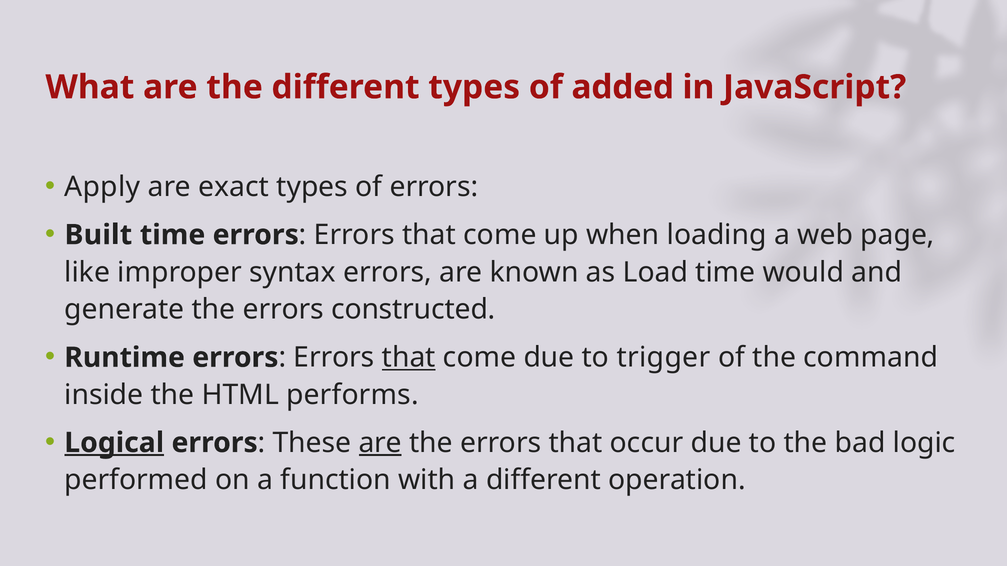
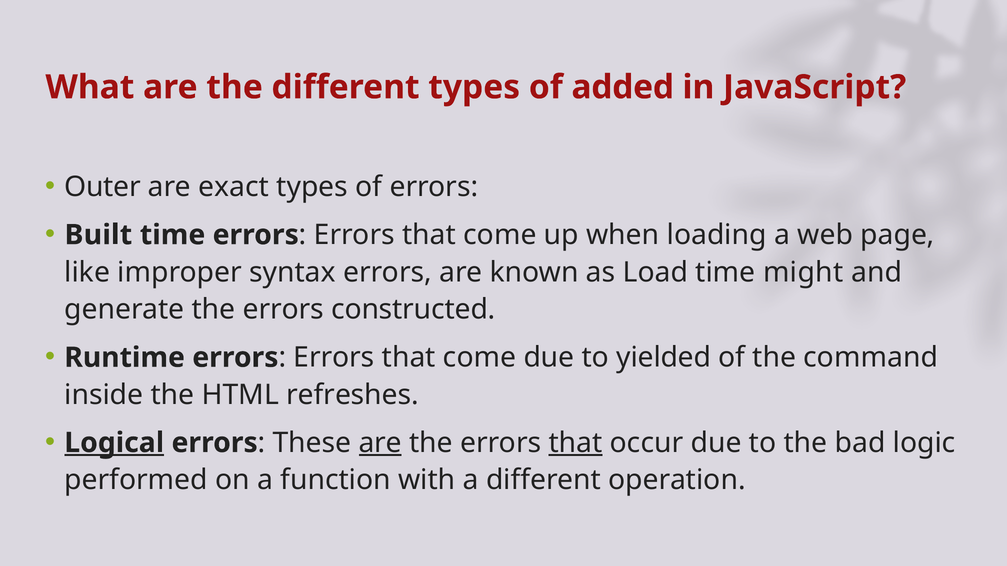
Apply: Apply -> Outer
would: would -> might
that at (409, 358) underline: present -> none
trigger: trigger -> yielded
performs: performs -> refreshes
that at (576, 443) underline: none -> present
